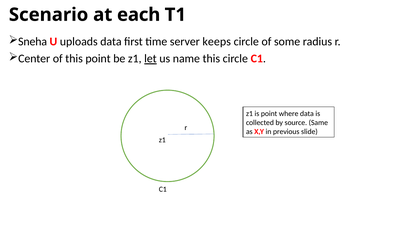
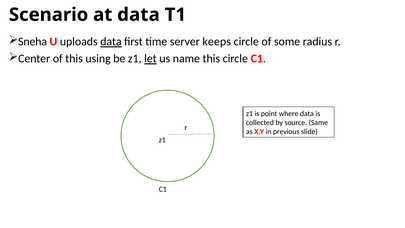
at each: each -> data
data at (111, 42) underline: none -> present
this point: point -> using
